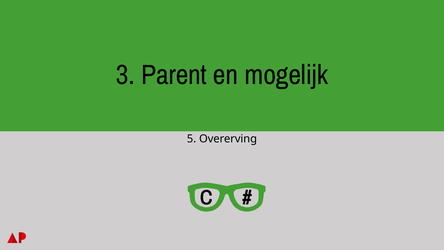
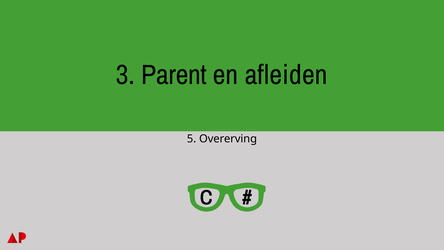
mogelijk: mogelijk -> afleiden
